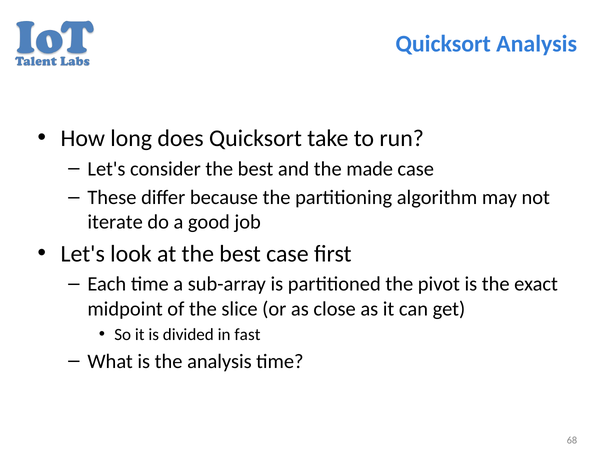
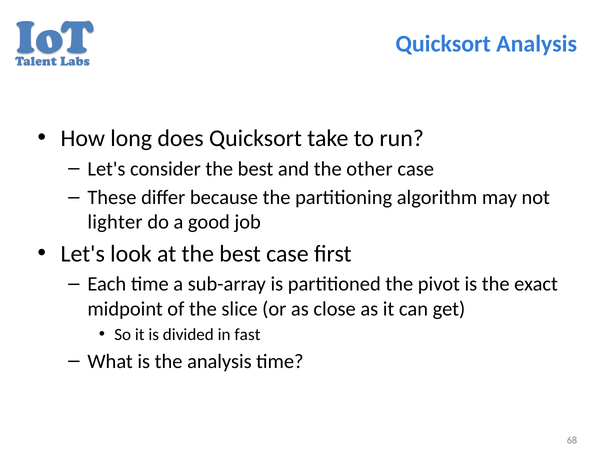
made: made -> other
iterate: iterate -> lighter
